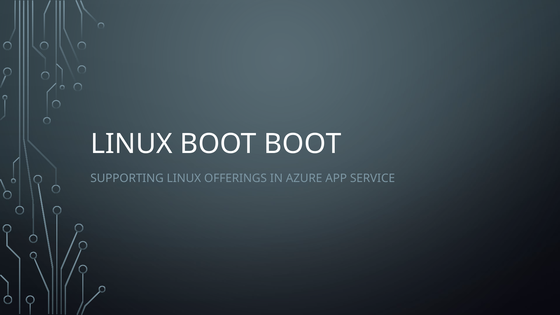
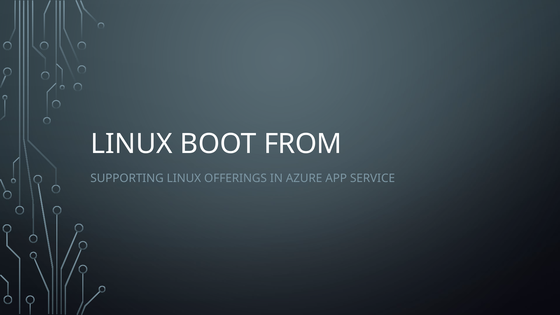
BOOT BOOT: BOOT -> FROM
